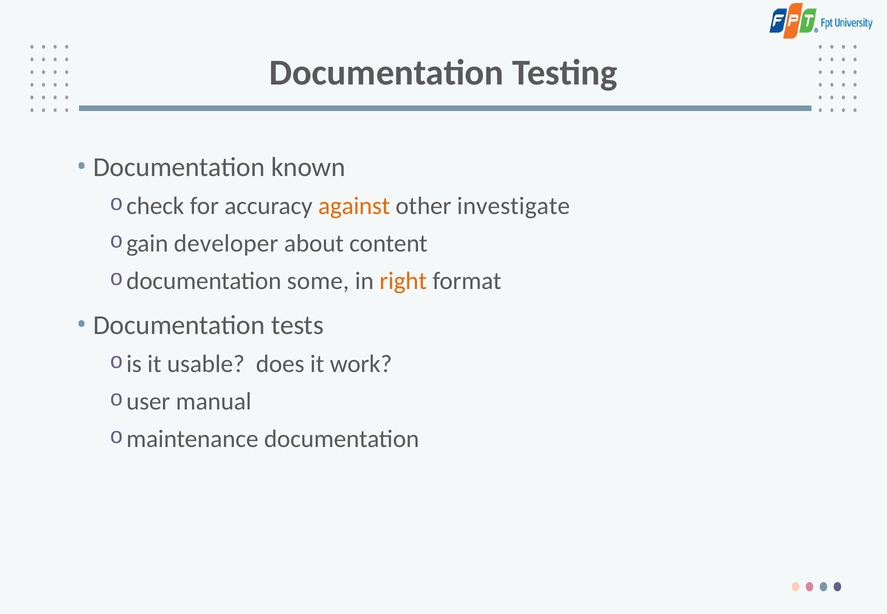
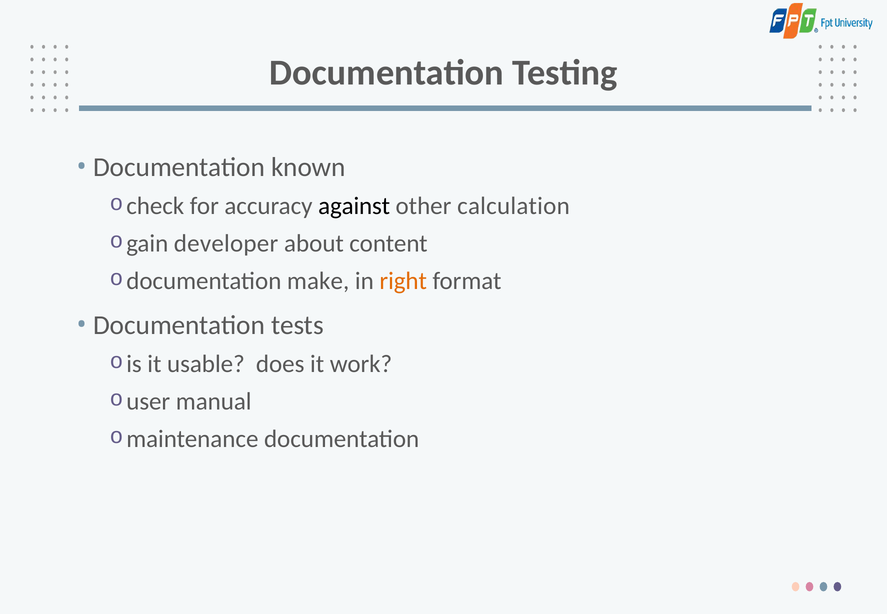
against colour: orange -> black
investigate: investigate -> calculation
some: some -> make
